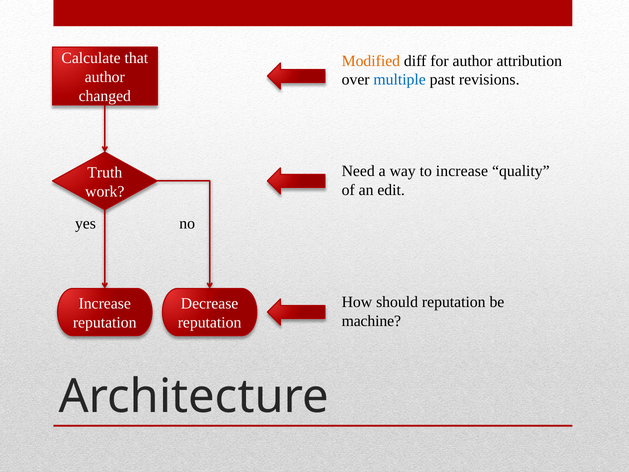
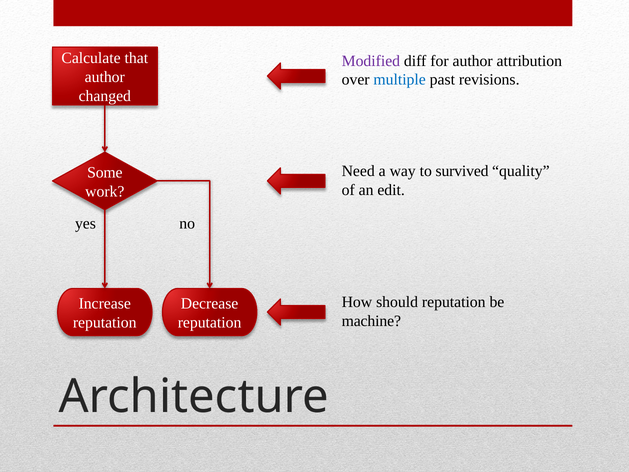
Modified colour: orange -> purple
to increase: increase -> survived
Truth: Truth -> Some
